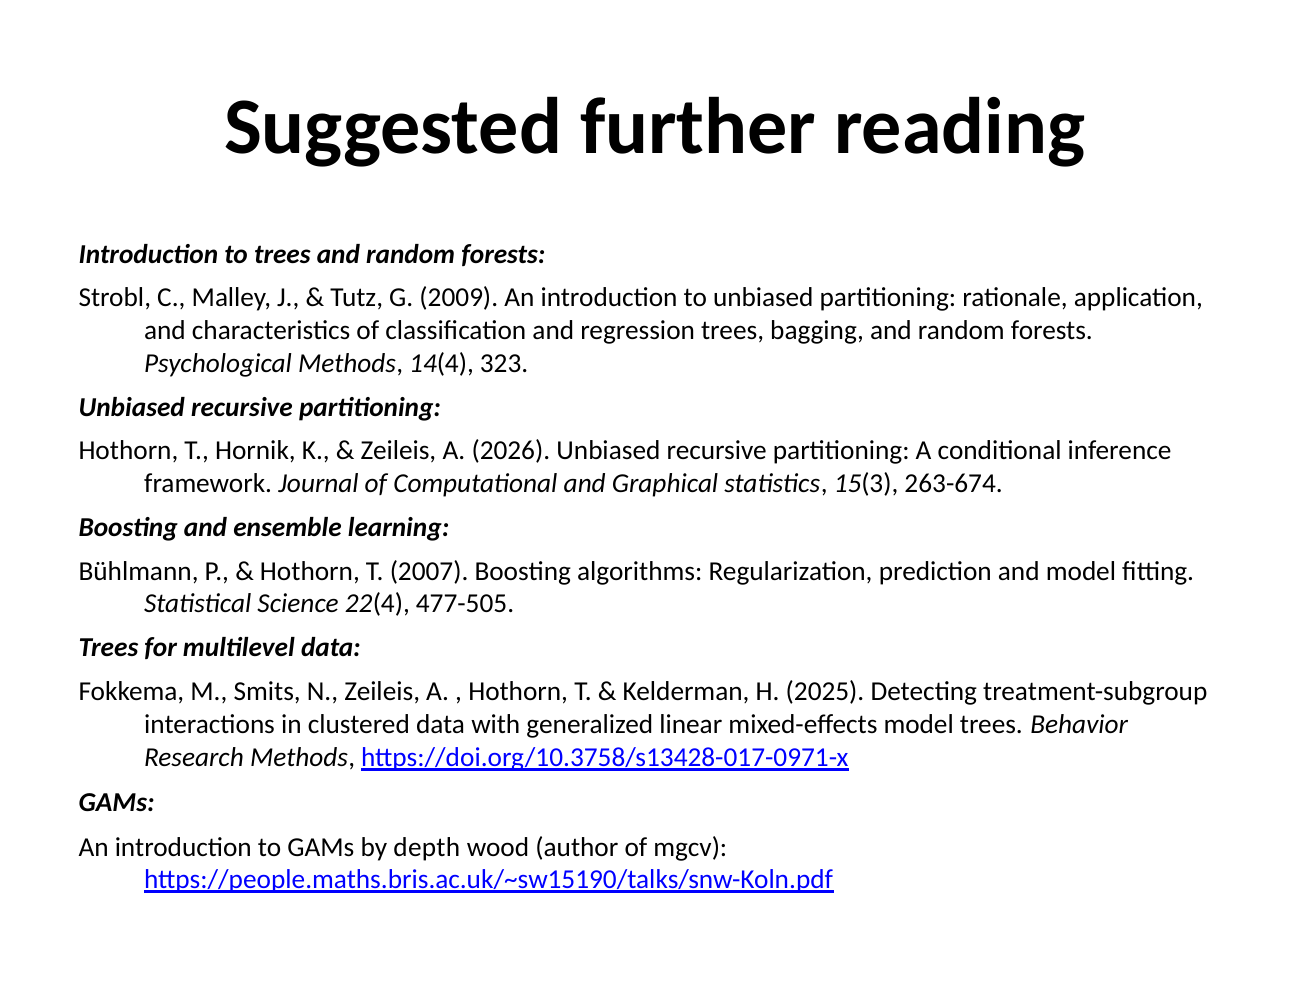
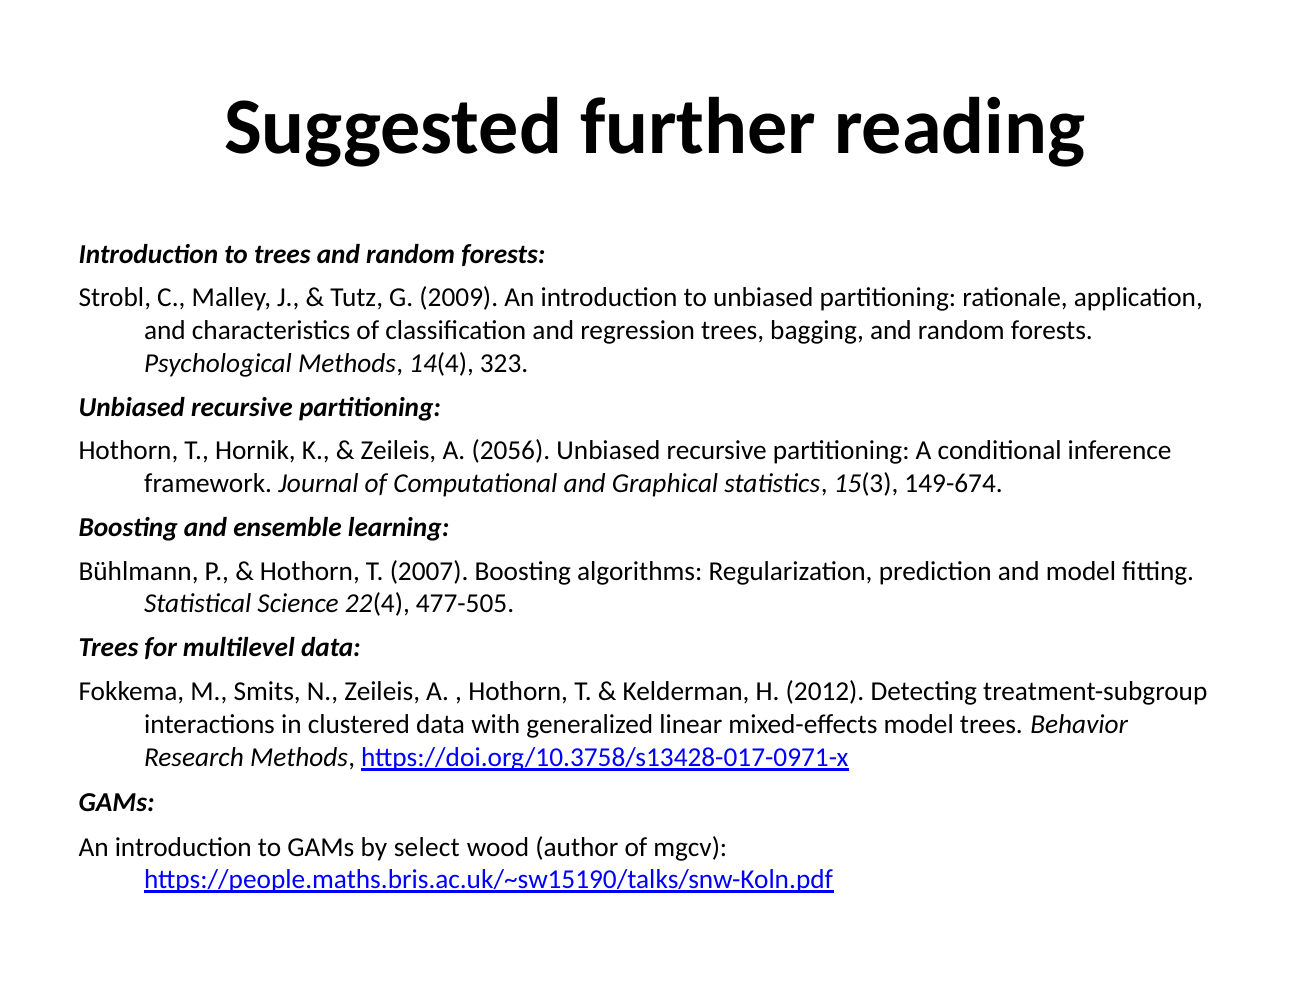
2026: 2026 -> 2056
263-674: 263-674 -> 149-674
2025: 2025 -> 2012
depth: depth -> select
